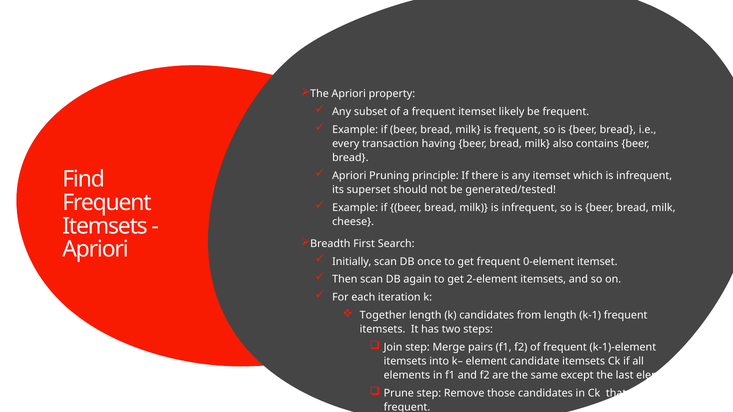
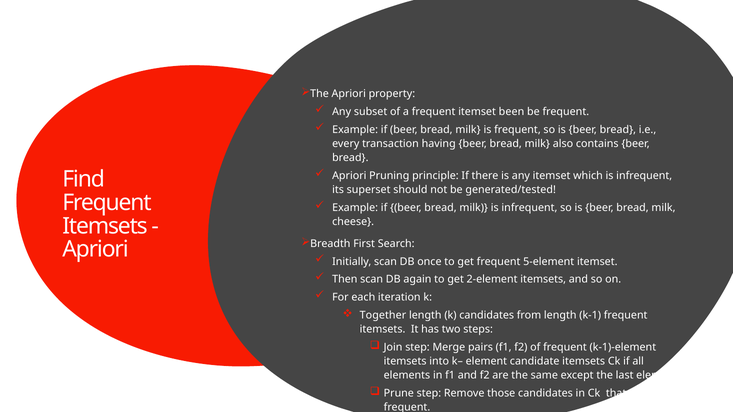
likely: likely -> been
0-element: 0-element -> 5-element
